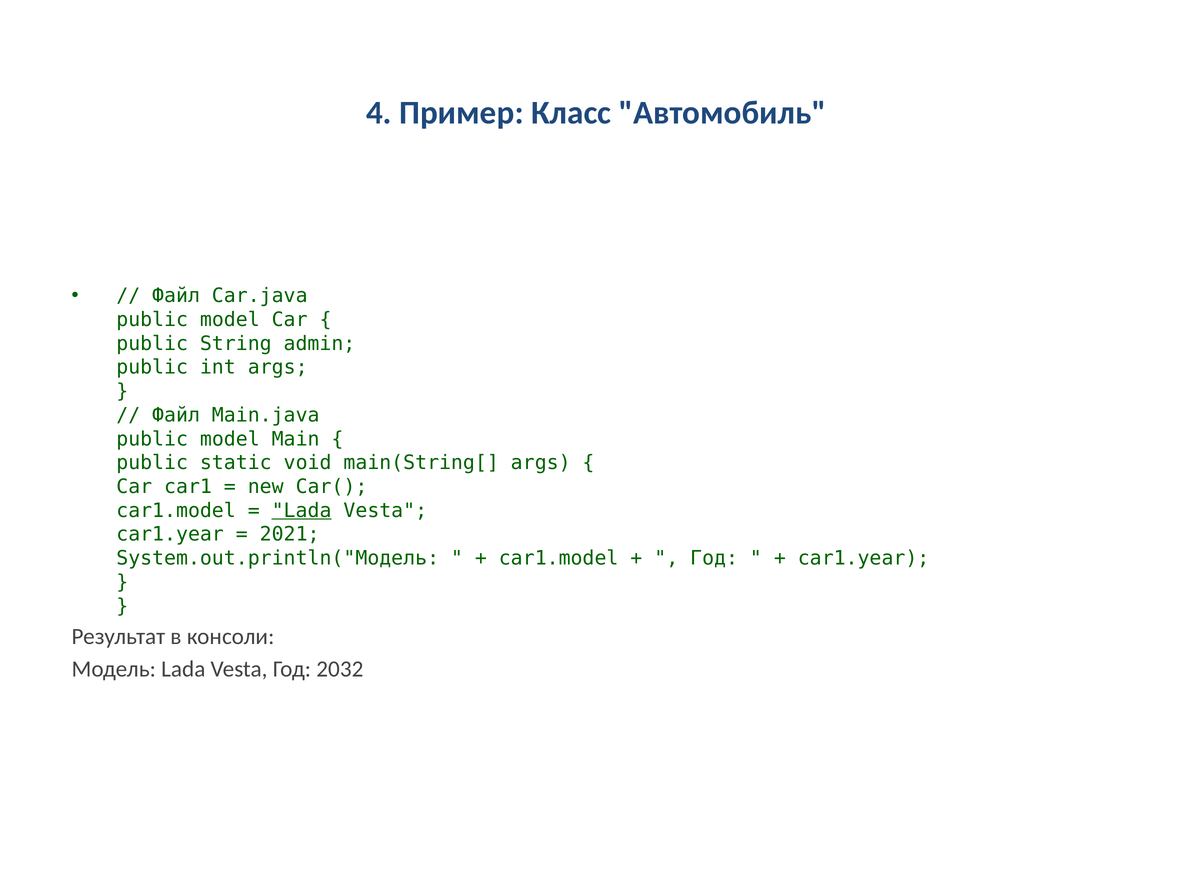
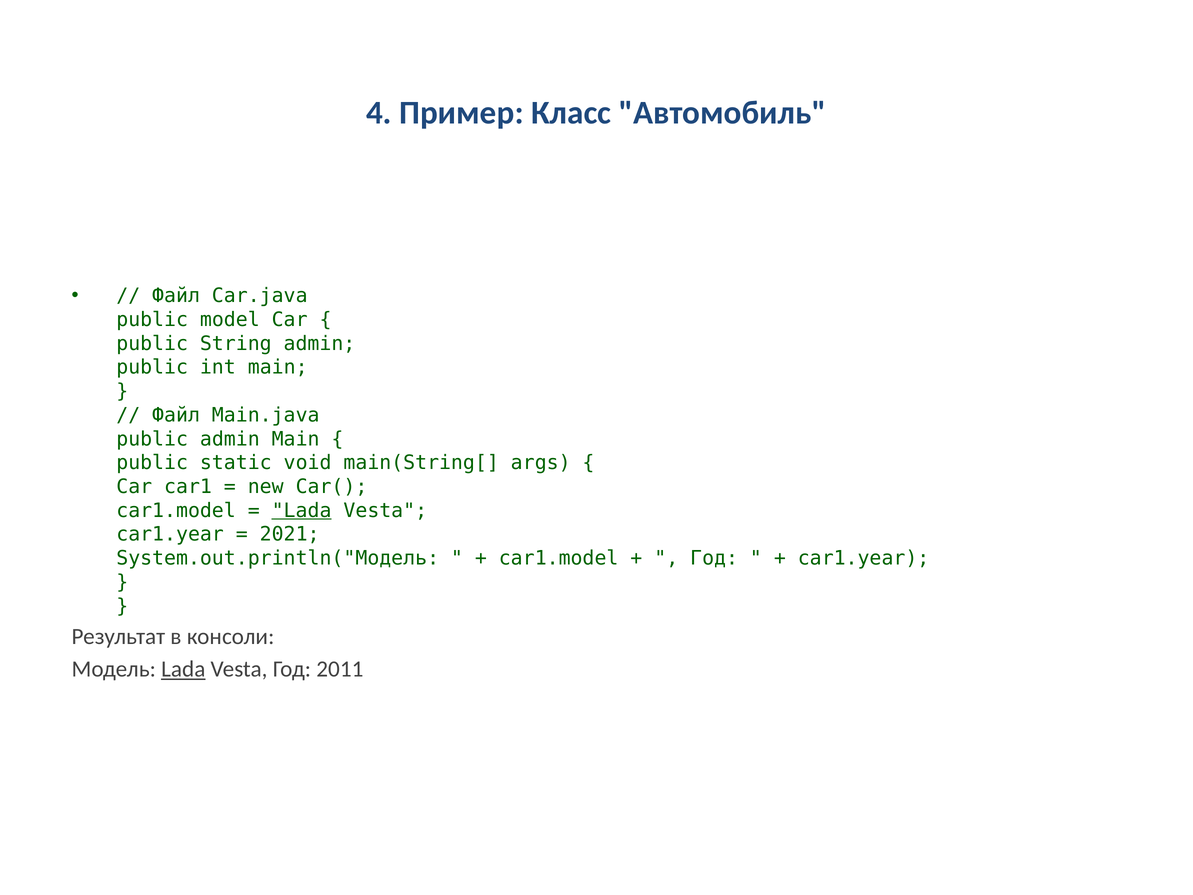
int args: args -> main
model at (230, 439): model -> admin
Lada at (183, 669) underline: none -> present
2032: 2032 -> 2011
